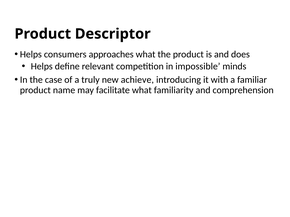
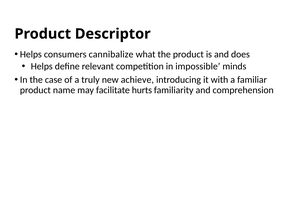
approaches: approaches -> cannibalize
facilitate what: what -> hurts
